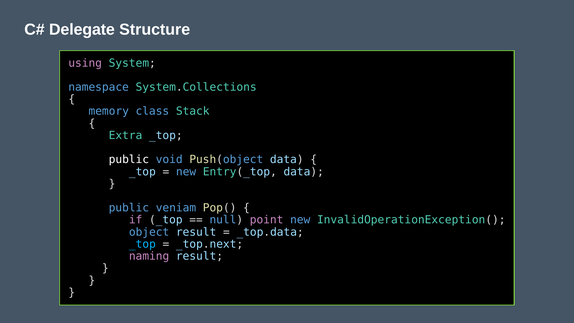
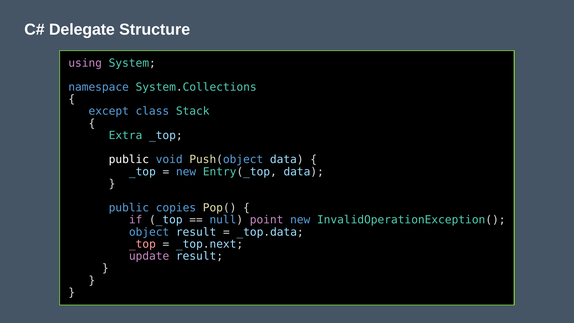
memory: memory -> except
veniam: veniam -> copies
_top at (142, 244) colour: light blue -> pink
naming: naming -> update
